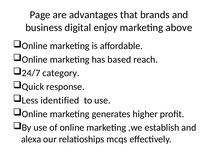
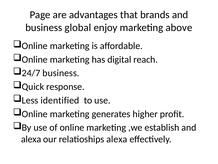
digital: digital -> global
based: based -> digital
24/7 category: category -> business
relatioships mcqs: mcqs -> alexa
